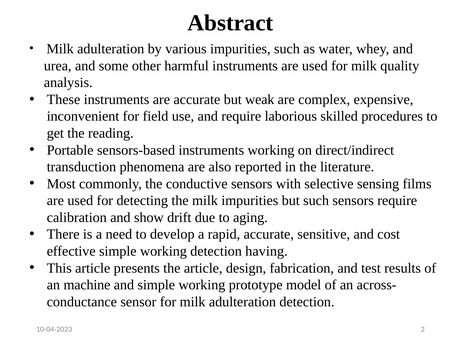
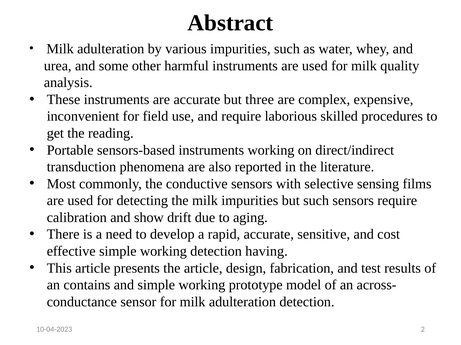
weak: weak -> three
machine: machine -> contains
